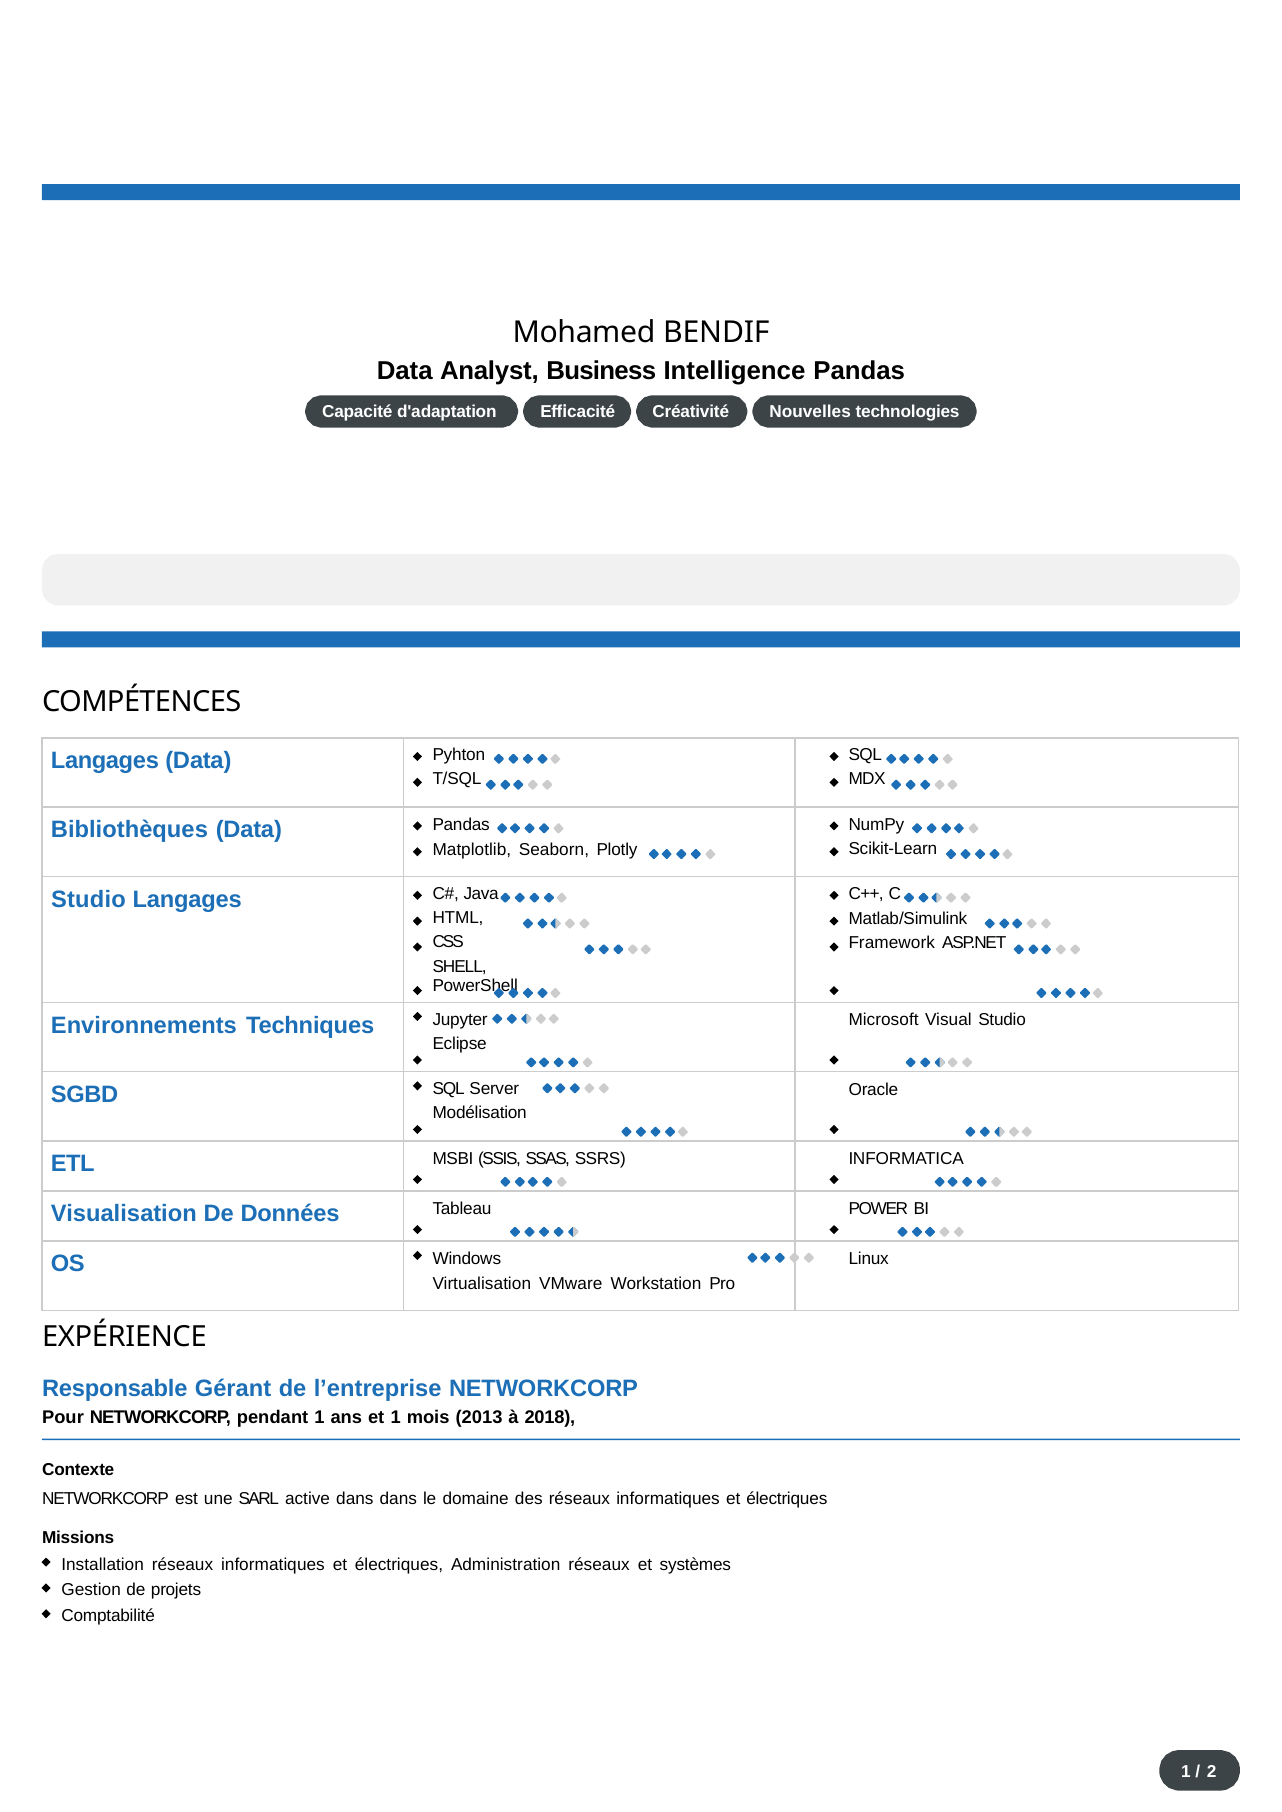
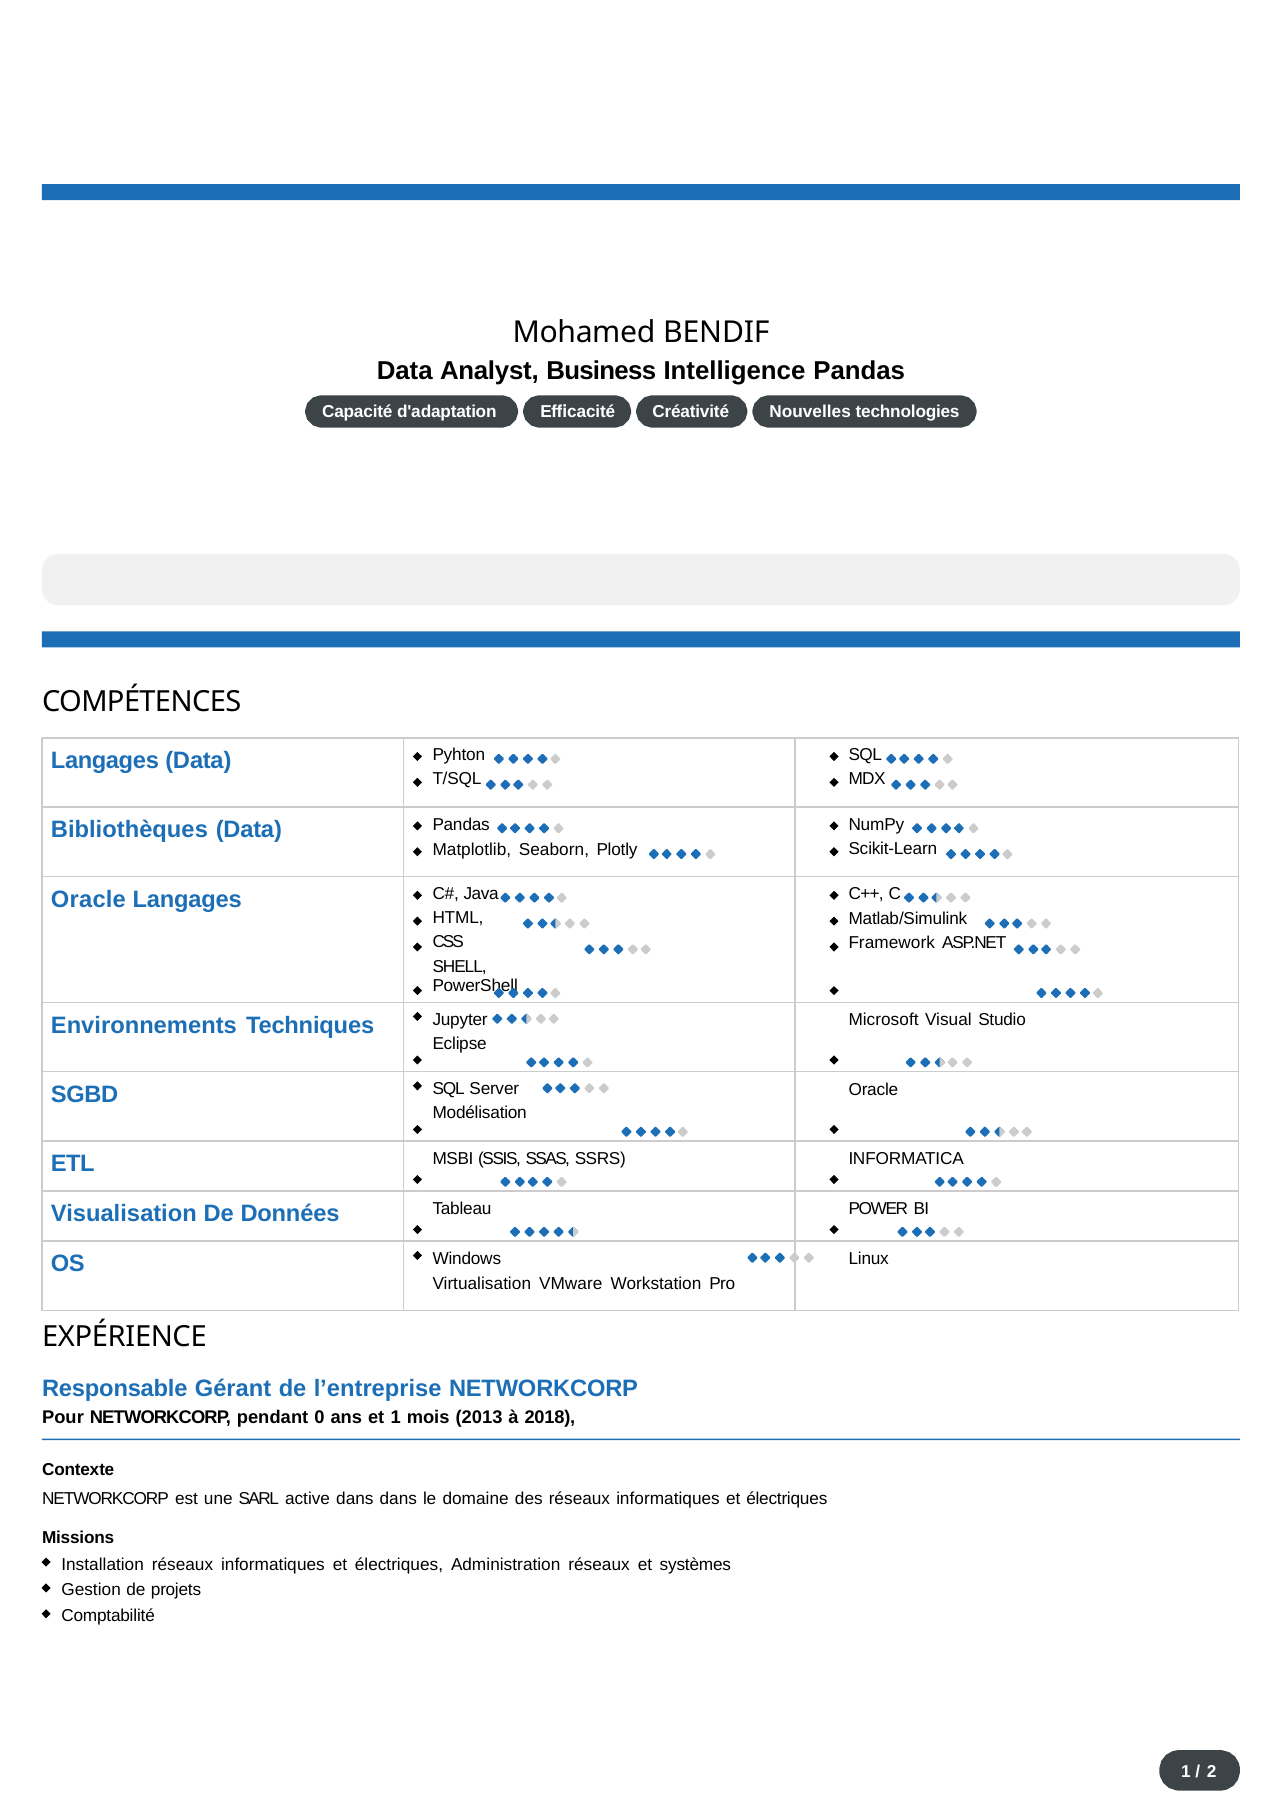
Studio at (88, 899): Studio -> Oracle
pendant 1: 1 -> 0
